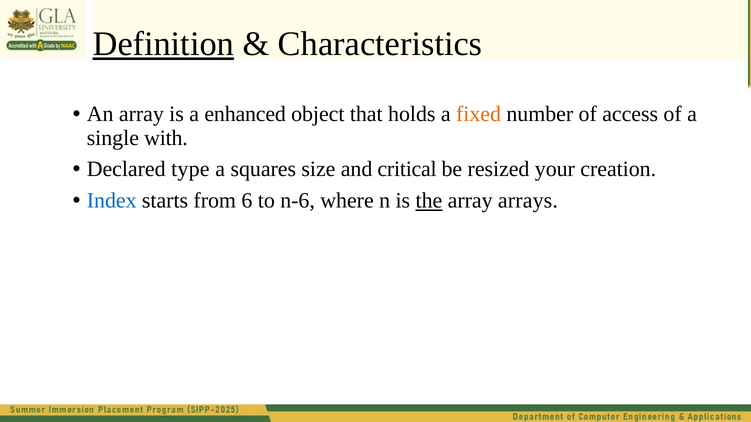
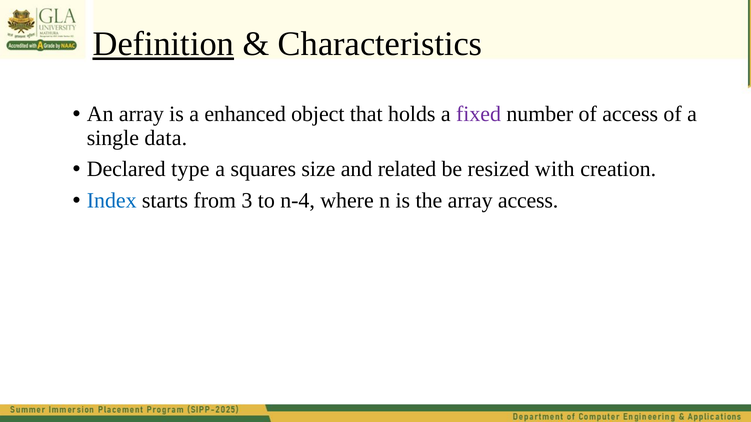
fixed colour: orange -> purple
with: with -> data
critical: critical -> related
your: your -> with
6: 6 -> 3
n-6: n-6 -> n-4
the underline: present -> none
array arrays: arrays -> access
